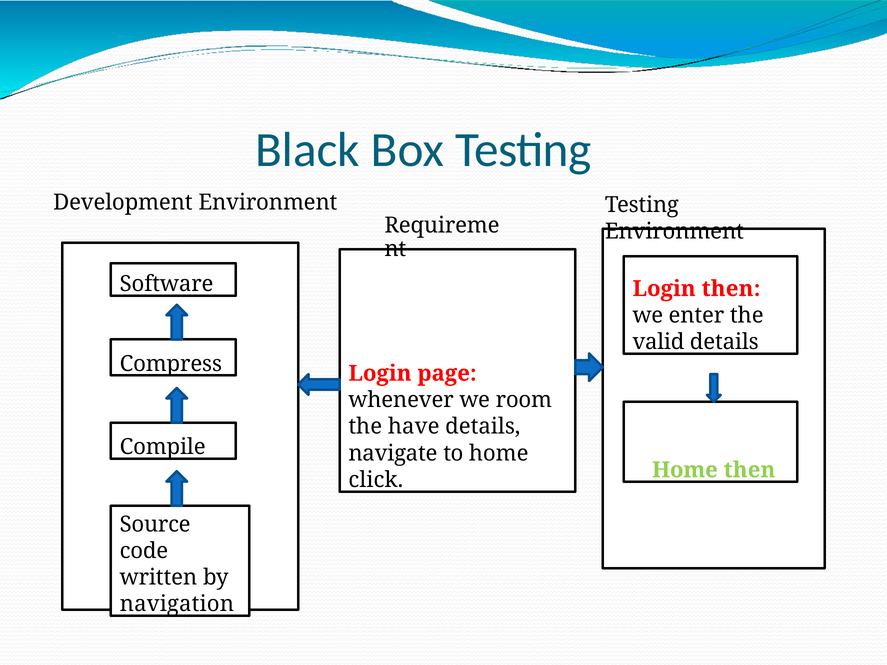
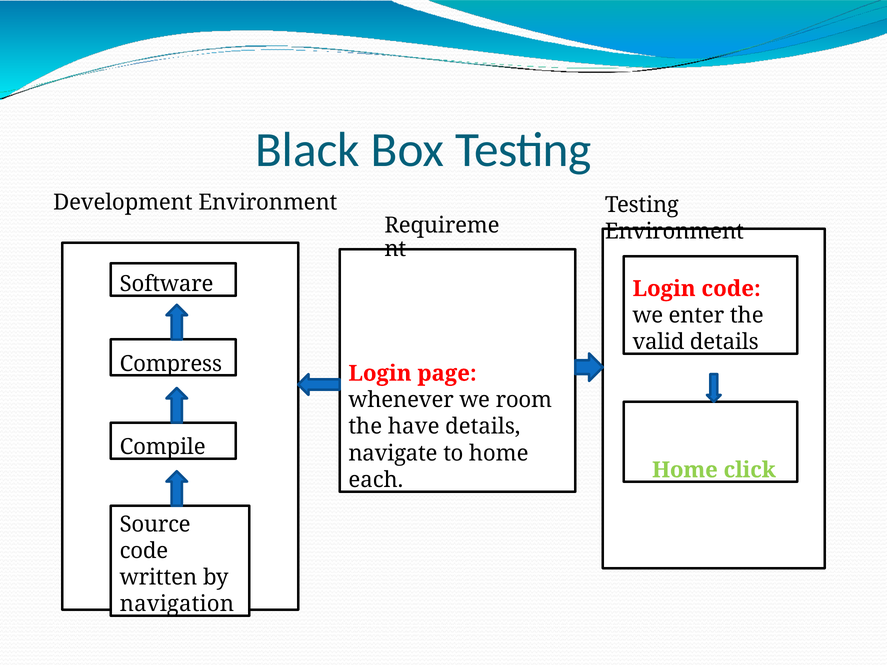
Login then: then -> code
Home then: then -> click
click: click -> each
